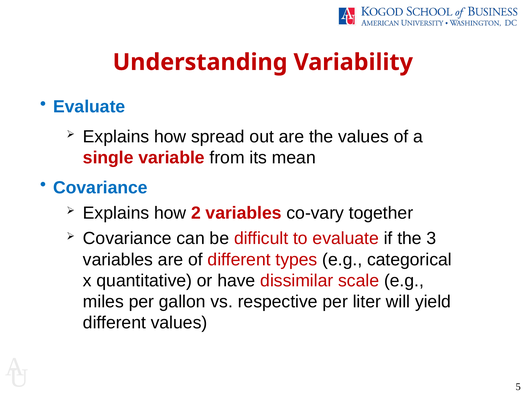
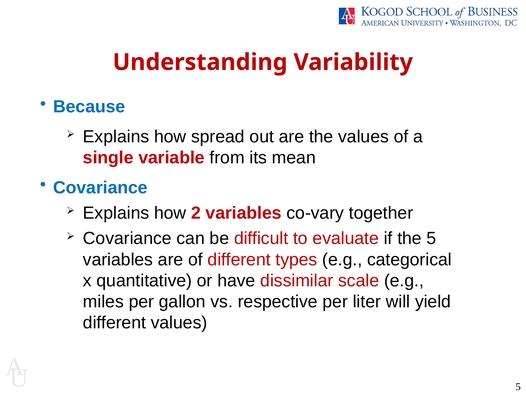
Evaluate at (89, 107): Evaluate -> Because
the 3: 3 -> 5
